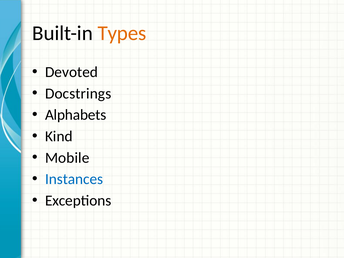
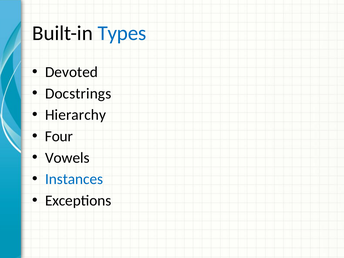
Types colour: orange -> blue
Alphabets: Alphabets -> Hierarchy
Kind: Kind -> Four
Mobile: Mobile -> Vowels
